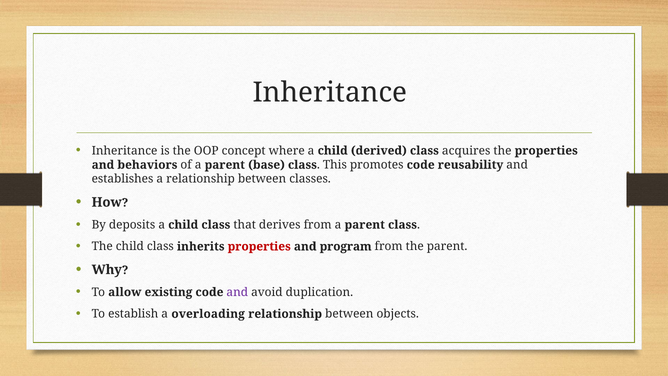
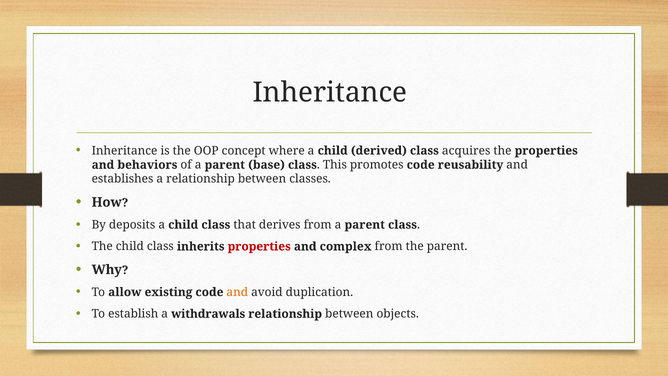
program: program -> complex
and at (237, 292) colour: purple -> orange
overloading: overloading -> withdrawals
